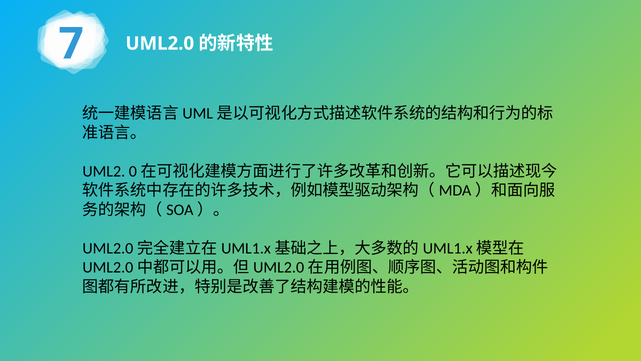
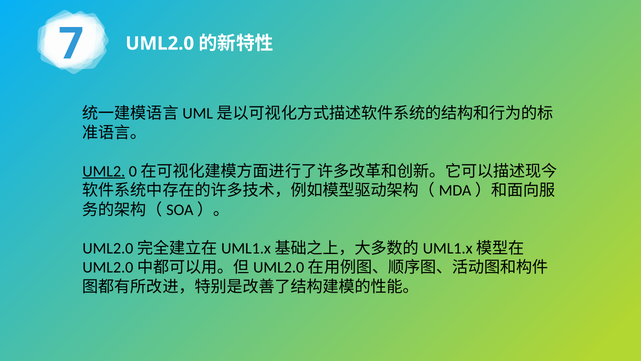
UML2 underline: none -> present
